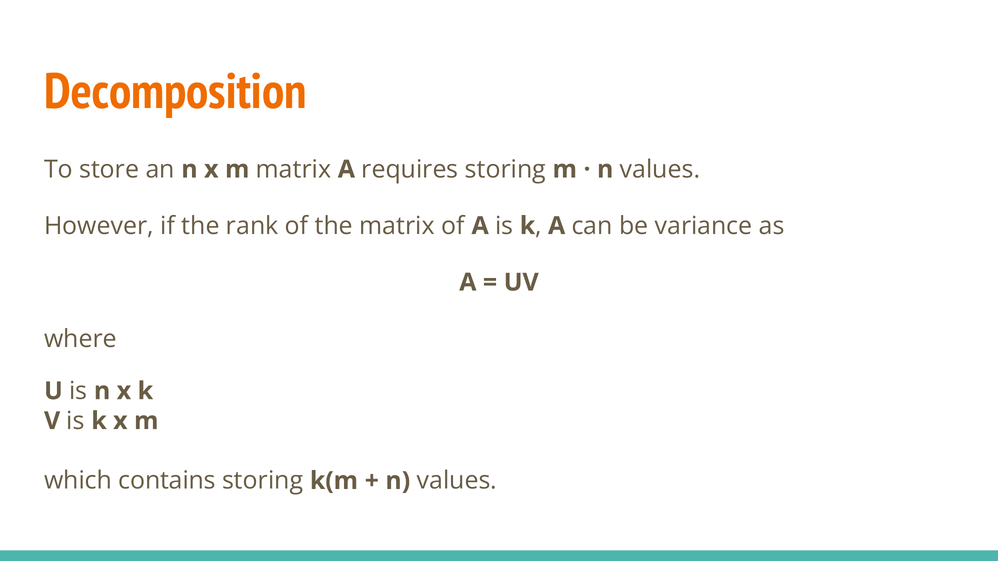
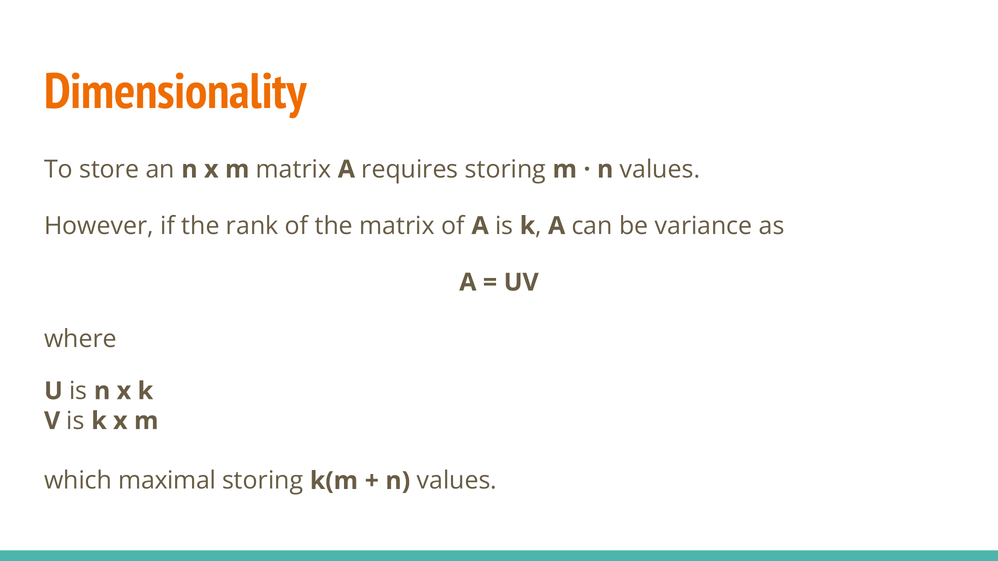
Decomposition: Decomposition -> Dimensionality
contains: contains -> maximal
